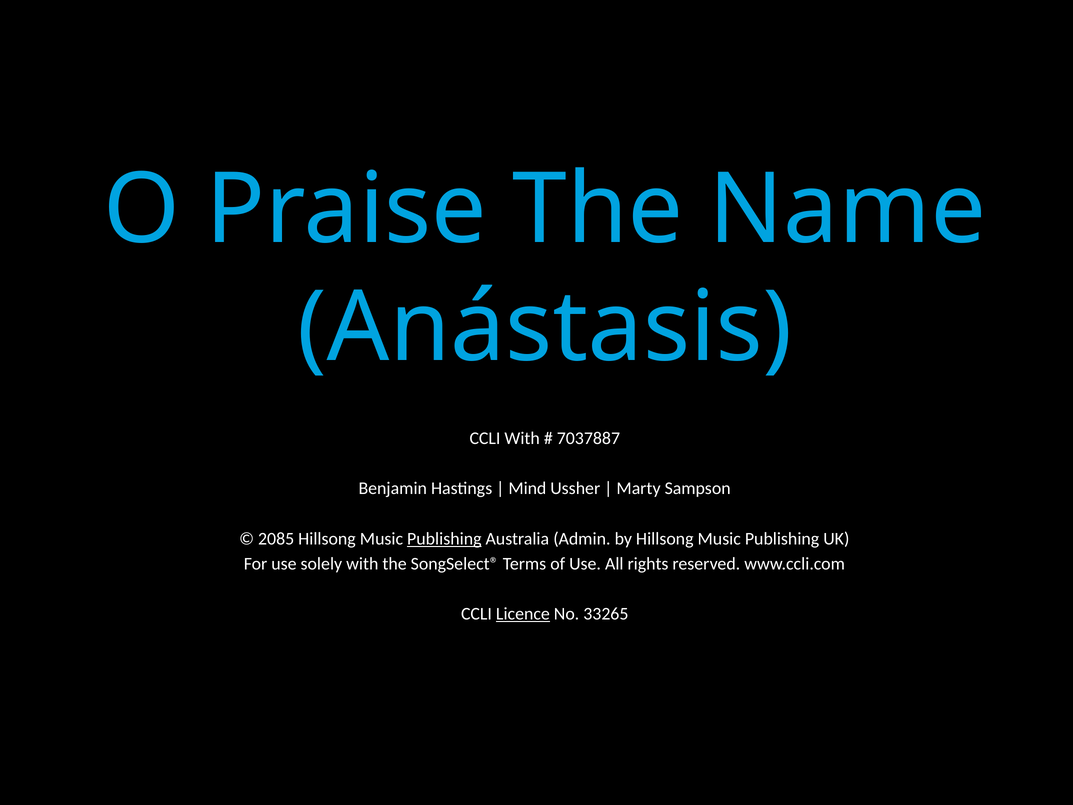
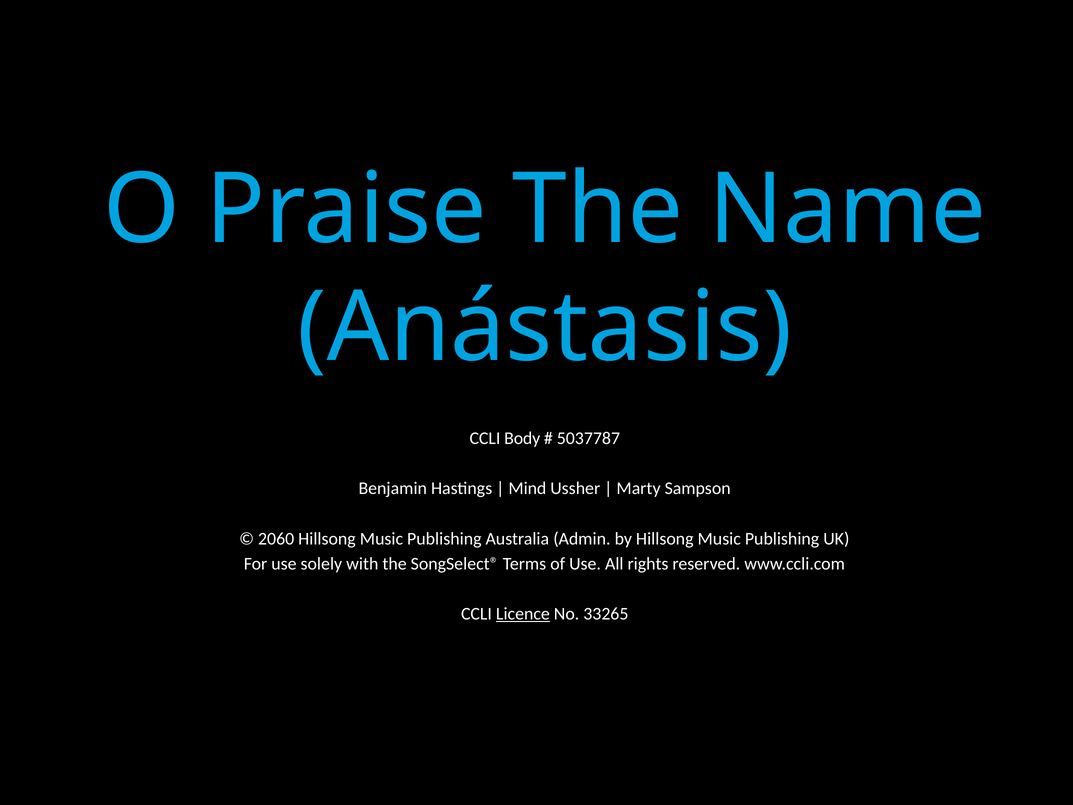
CCLI With: With -> Body
7037887: 7037887 -> 5037787
2085: 2085 -> 2060
Publishing at (444, 539) underline: present -> none
